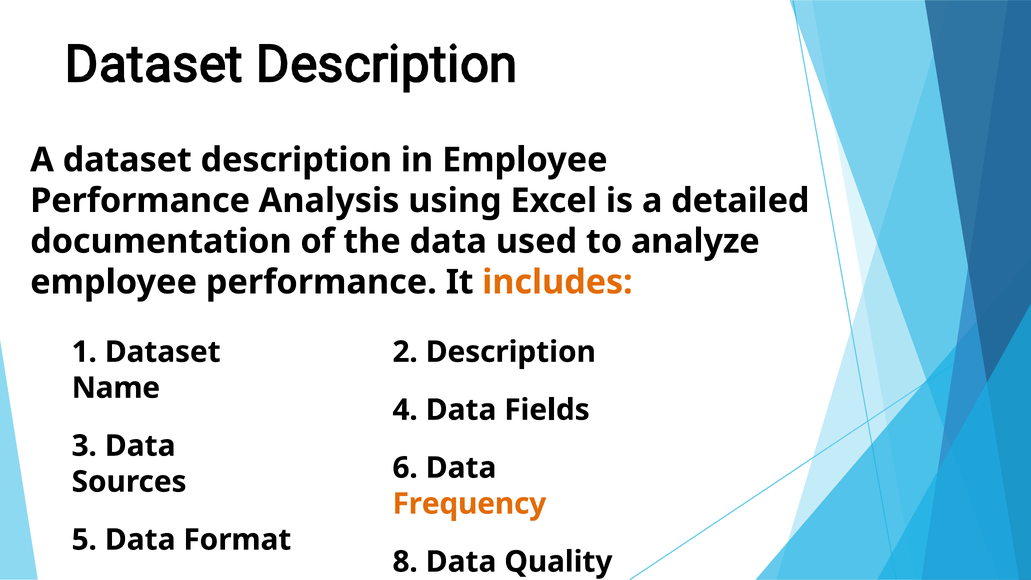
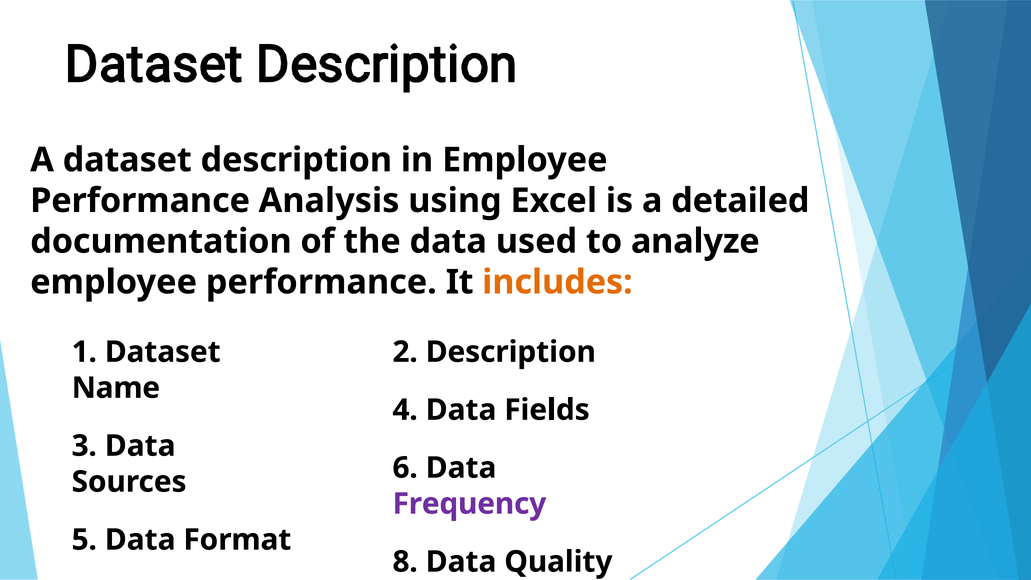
Frequency colour: orange -> purple
